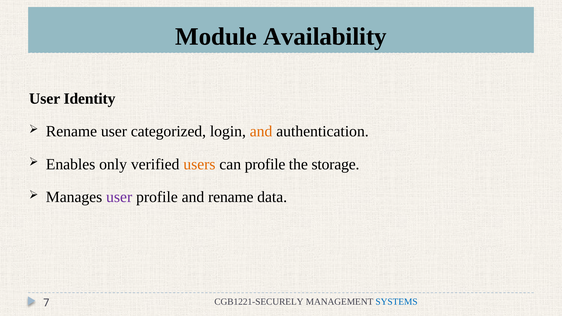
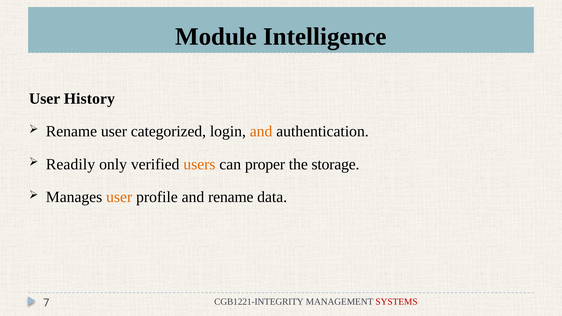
Availability: Availability -> Intelligence
Identity: Identity -> History
Enables: Enables -> Readily
can profile: profile -> proper
user at (119, 197) colour: purple -> orange
CGB1221-SECURELY: CGB1221-SECURELY -> CGB1221-INTEGRITY
SYSTEMS colour: blue -> red
